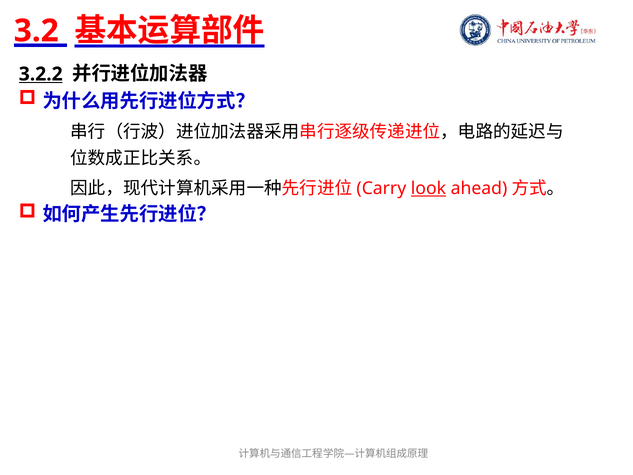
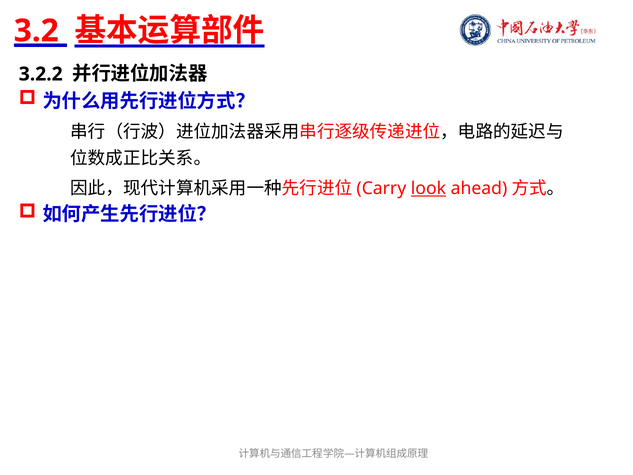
3.2.2 underline: present -> none
